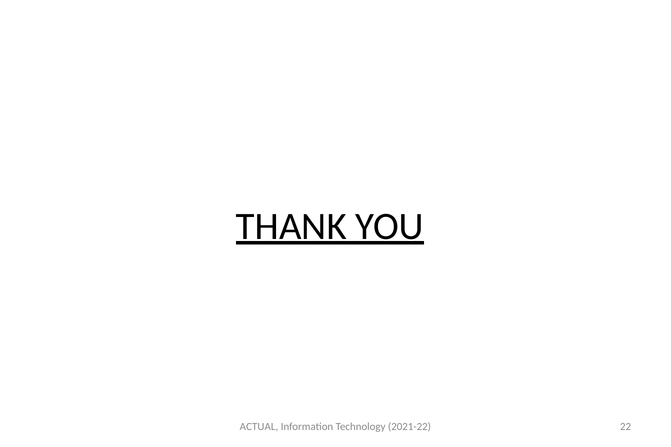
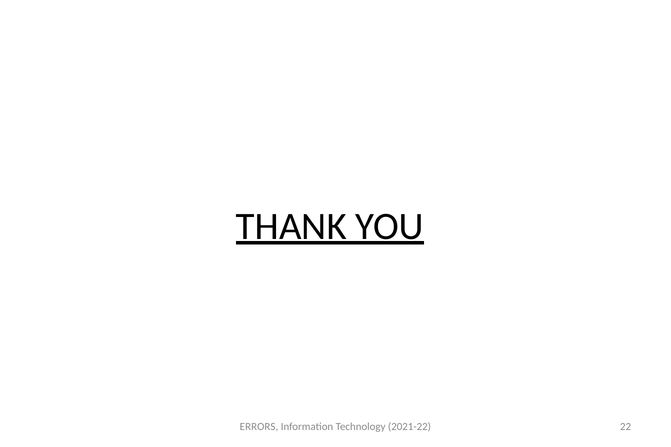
ACTUAL: ACTUAL -> ERRORS
